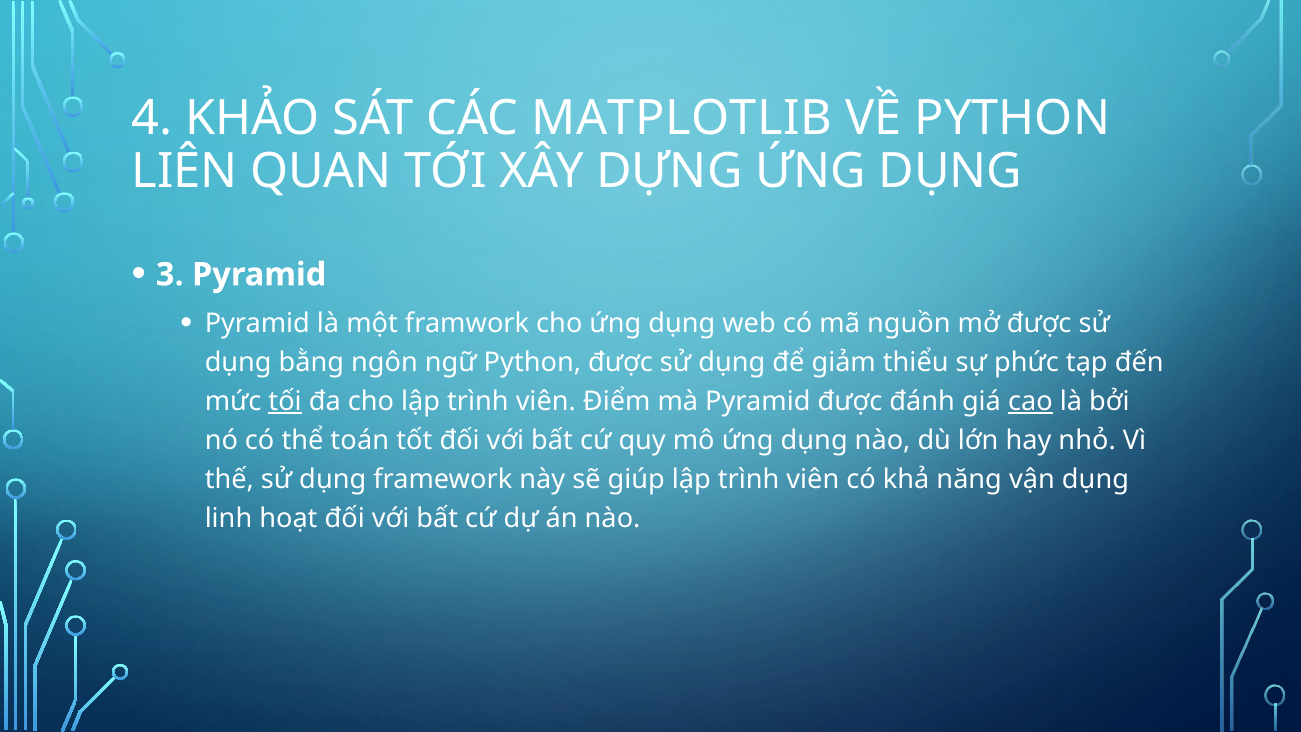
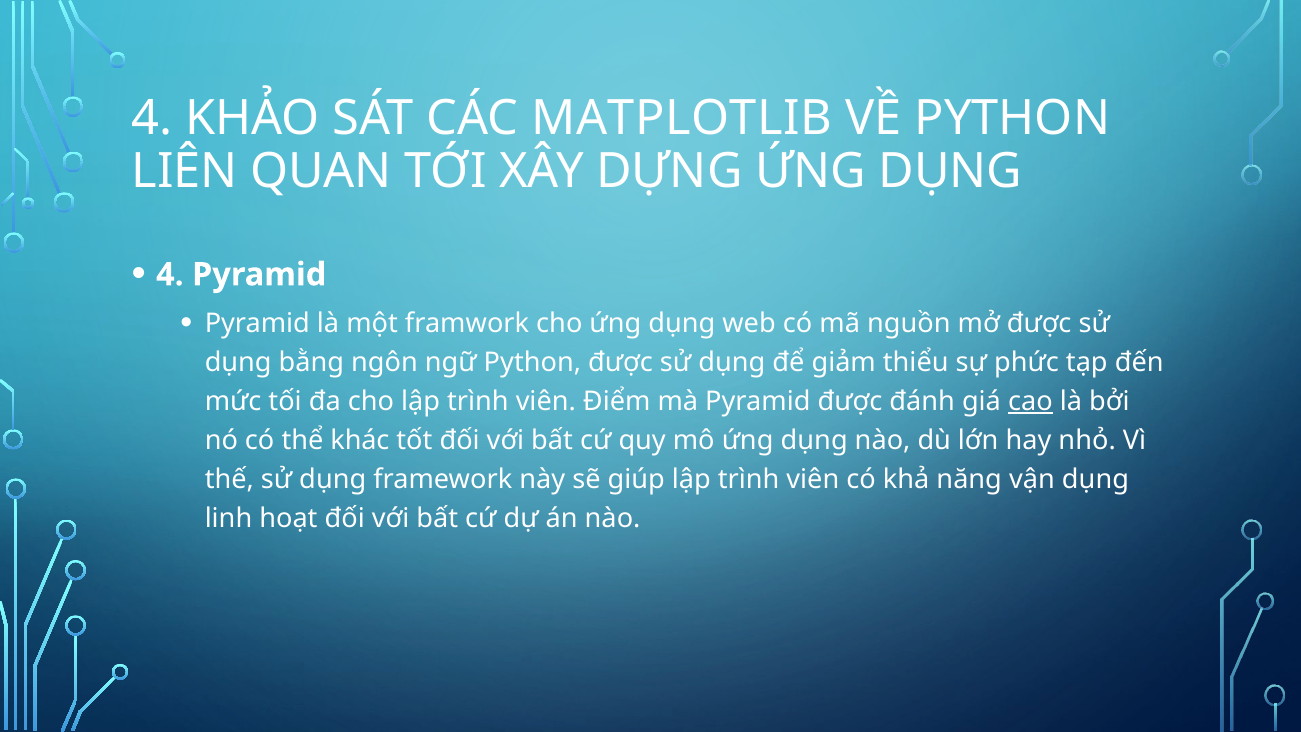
3 at (170, 275): 3 -> 4
tối underline: present -> none
toán: toán -> khác
